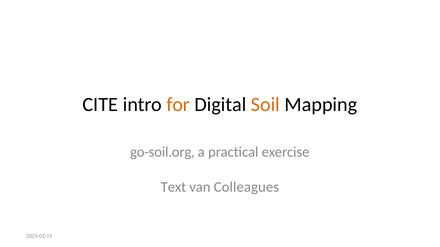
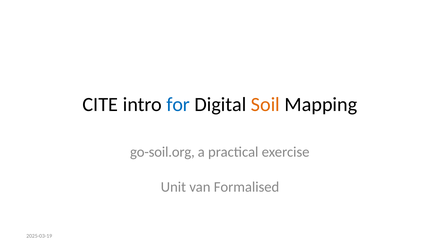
for colour: orange -> blue
Text: Text -> Unit
Colleagues: Colleagues -> Formalised
